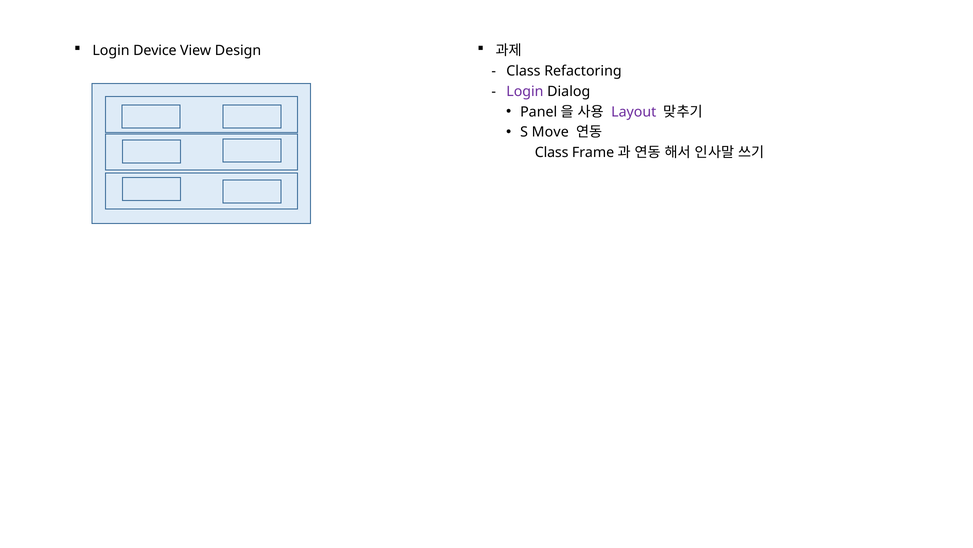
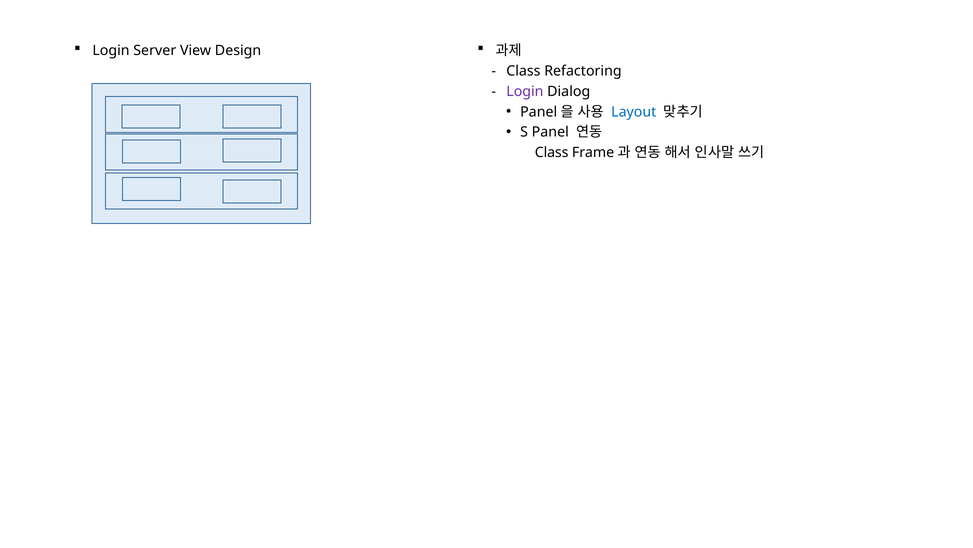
Device: Device -> Server
Layout colour: purple -> blue
Move: Move -> Panel
